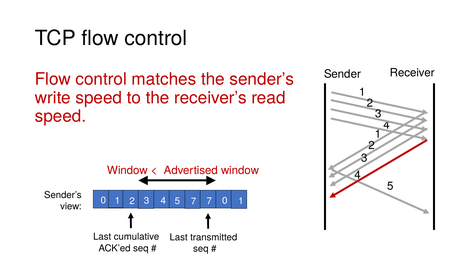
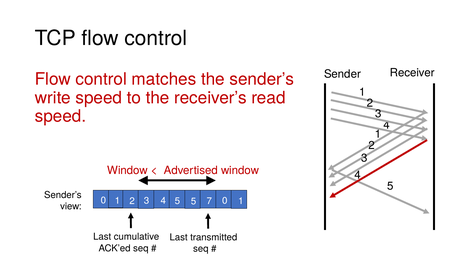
5 7: 7 -> 5
